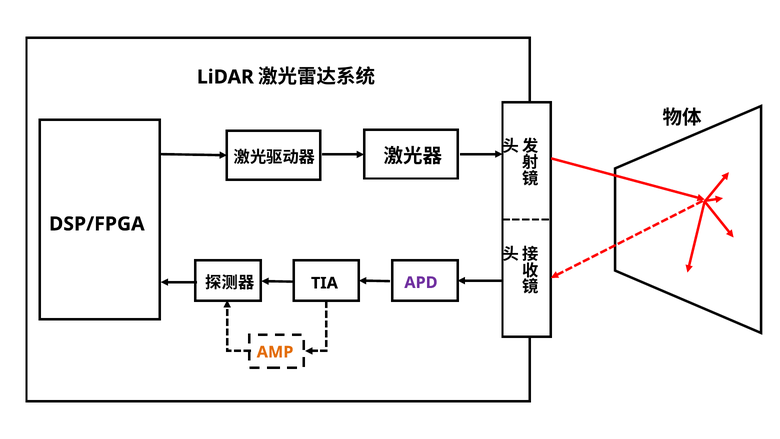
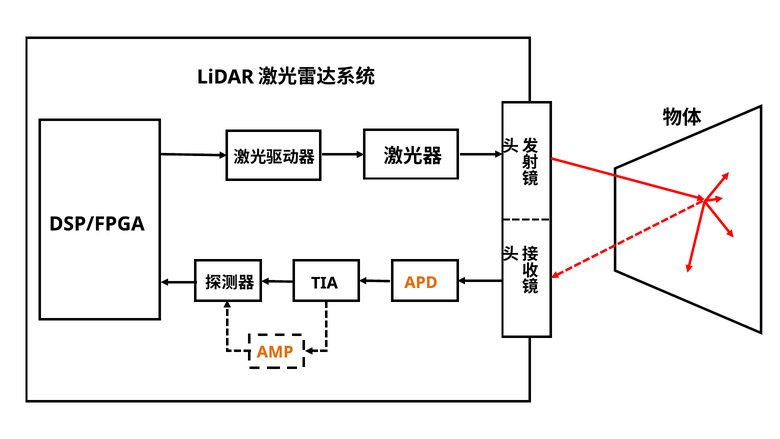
APD colour: purple -> orange
